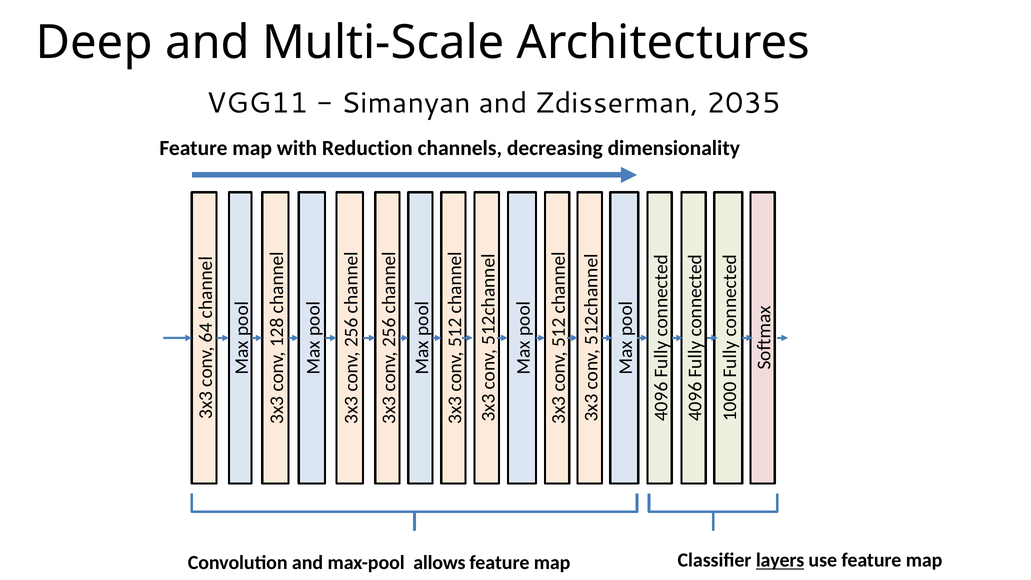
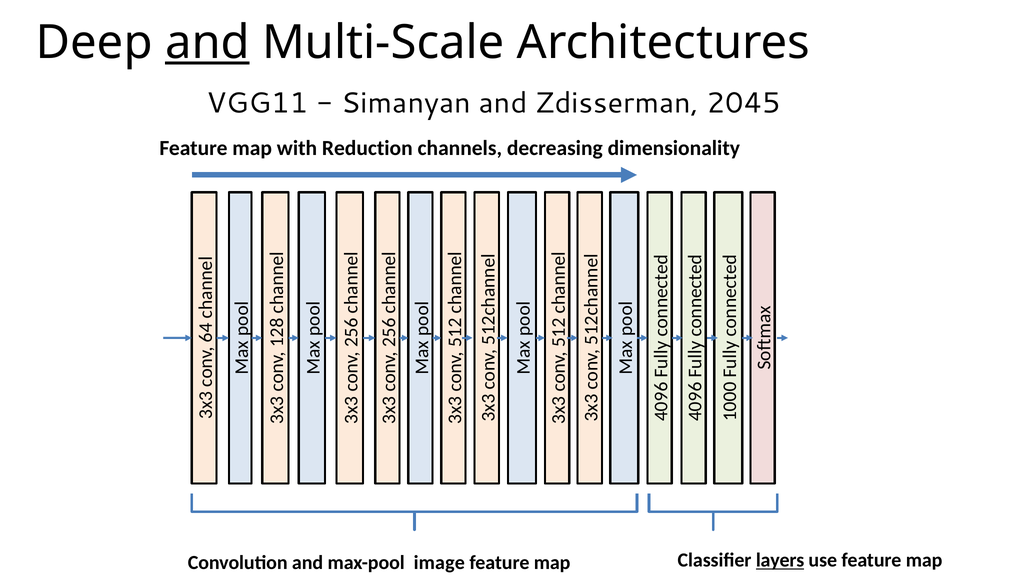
and at (207, 43) underline: none -> present
2035: 2035 -> 2045
allows: allows -> image
